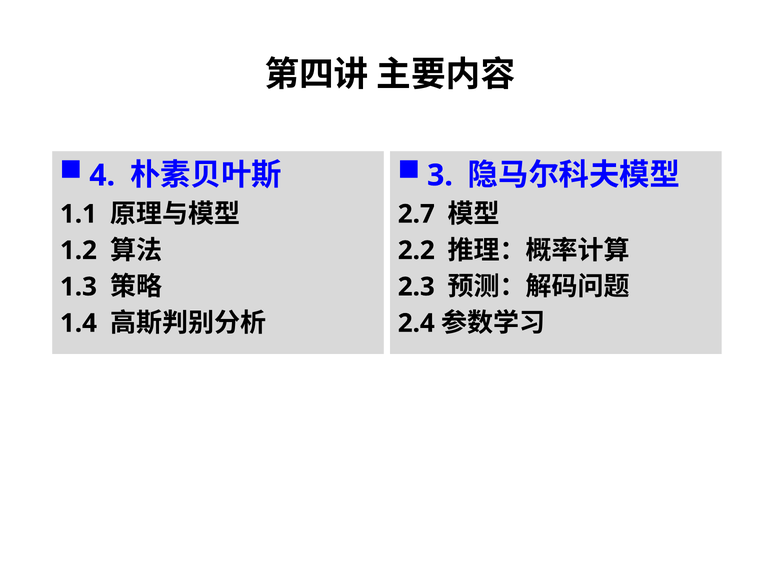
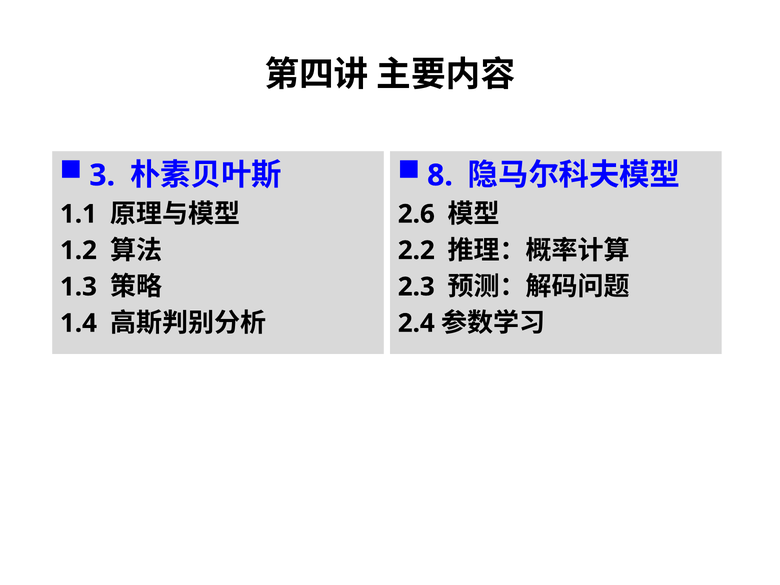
4: 4 -> 3
3: 3 -> 8
2.7: 2.7 -> 2.6
